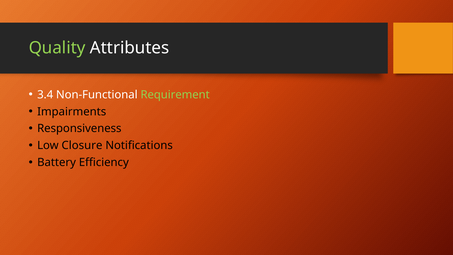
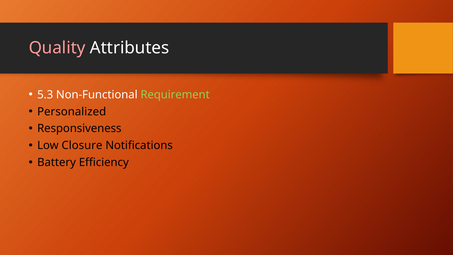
Quality colour: light green -> pink
3.4: 3.4 -> 5.3
Impairments: Impairments -> Personalized
